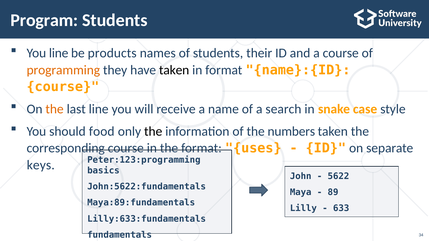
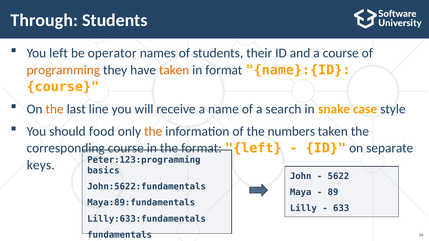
Program: Program -> Through
You line: line -> left
products: products -> operator
taken at (174, 70) colour: black -> orange
the at (153, 131) colour: black -> orange
uses at (253, 148): uses -> left
